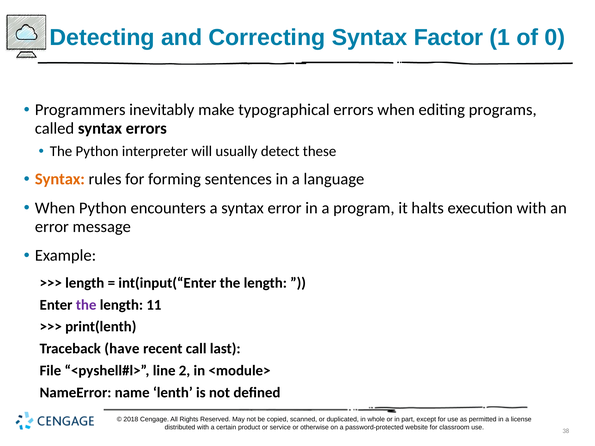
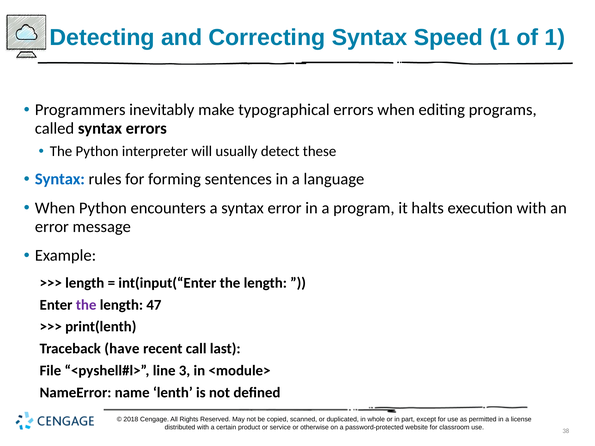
Factor: Factor -> Speed
of 0: 0 -> 1
Syntax at (60, 179) colour: orange -> blue
11: 11 -> 47
2: 2 -> 3
